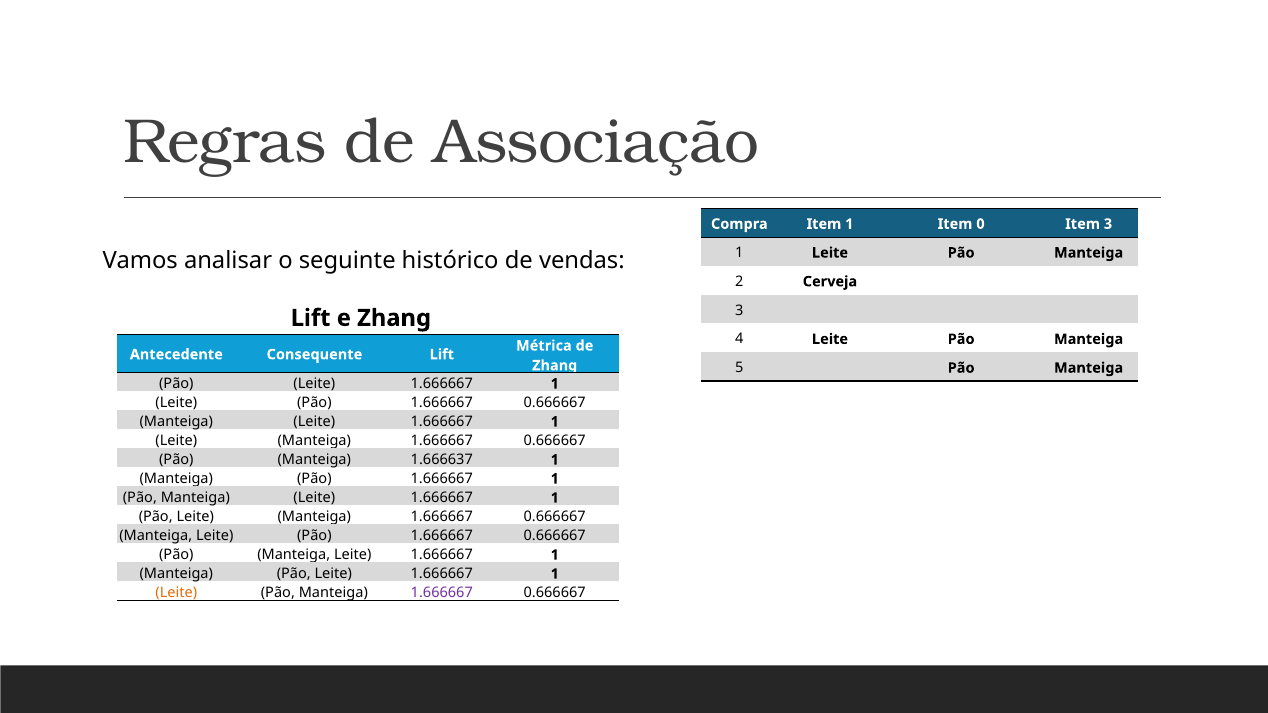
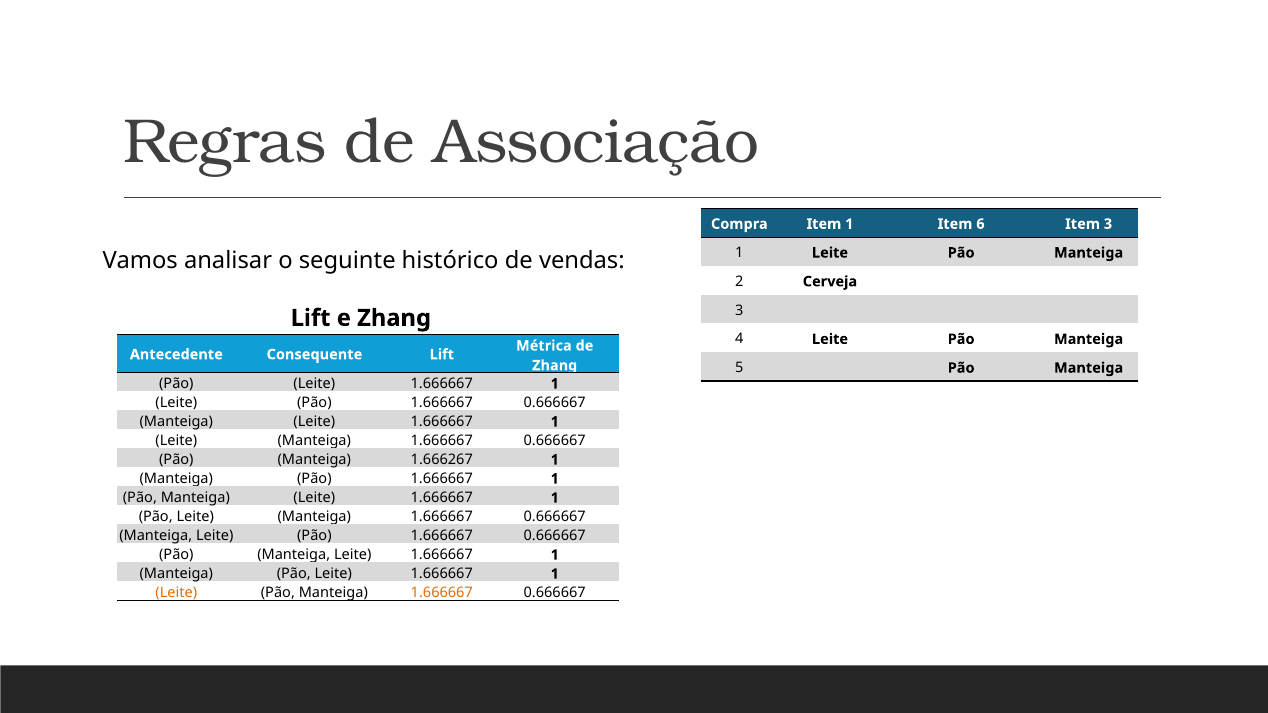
0: 0 -> 6
1.666637: 1.666637 -> 1.666267
1.666667 at (442, 593) colour: purple -> orange
